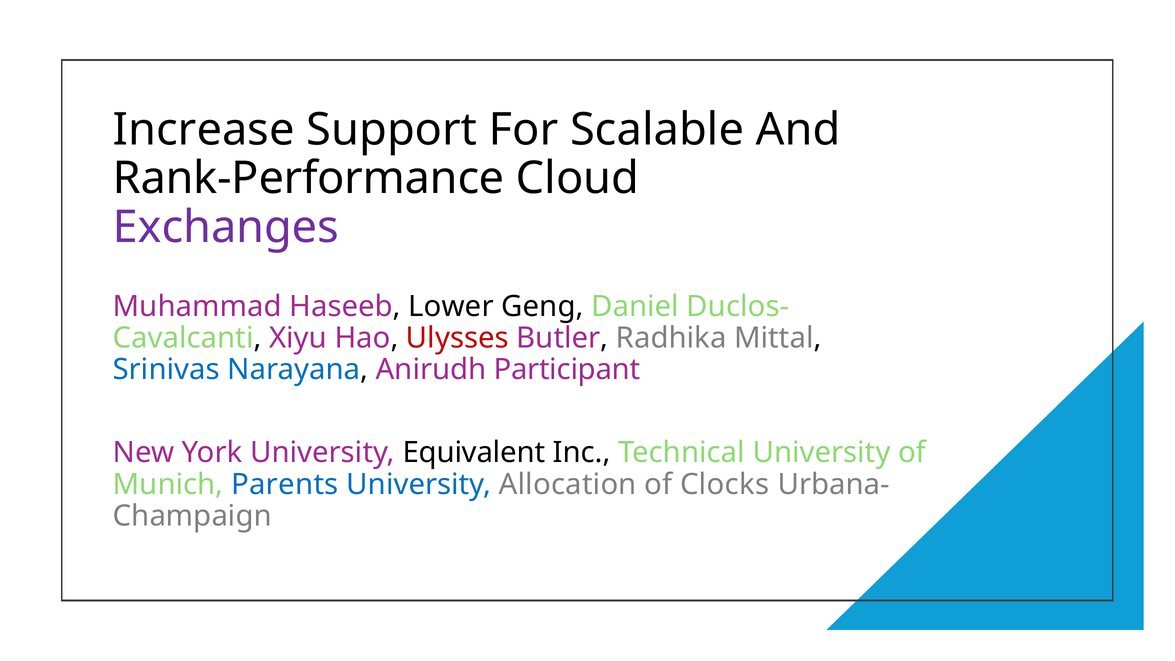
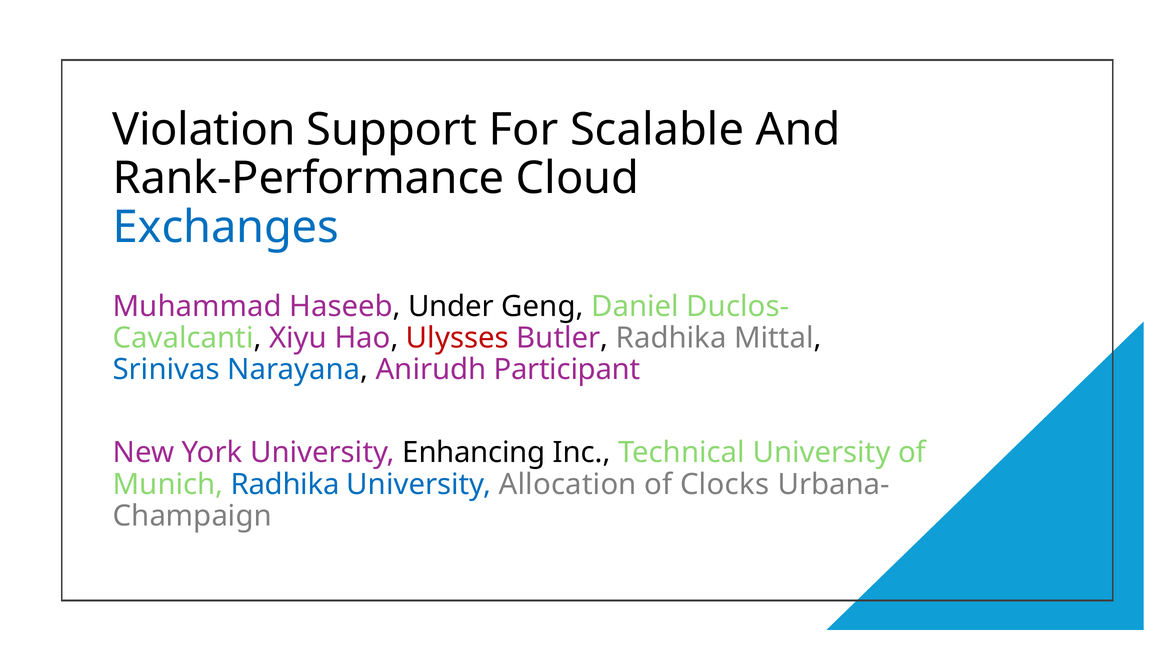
Increase: Increase -> Violation
Exchanges colour: purple -> blue
Lower: Lower -> Under
Equivalent: Equivalent -> Enhancing
Munich Parents: Parents -> Radhika
